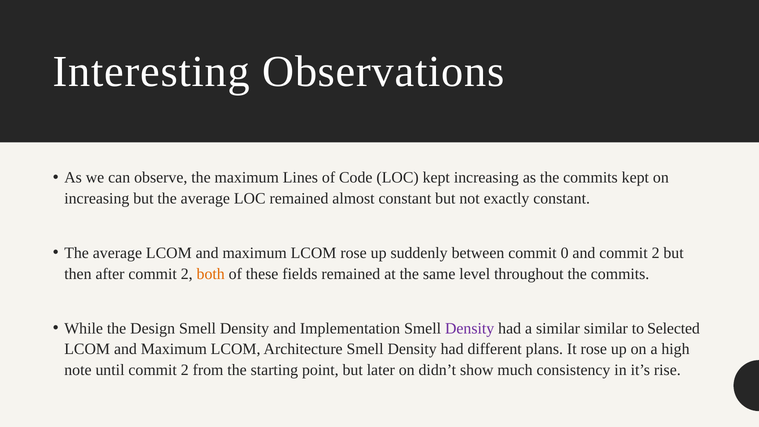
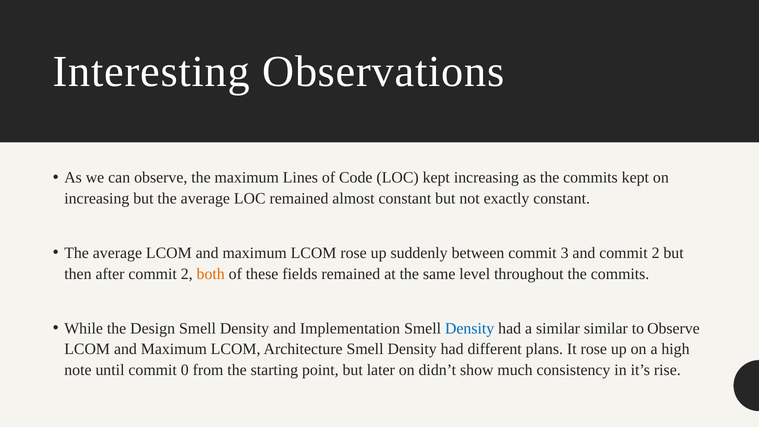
0: 0 -> 3
Density at (470, 328) colour: purple -> blue
to Selected: Selected -> Observe
until commit 2: 2 -> 0
